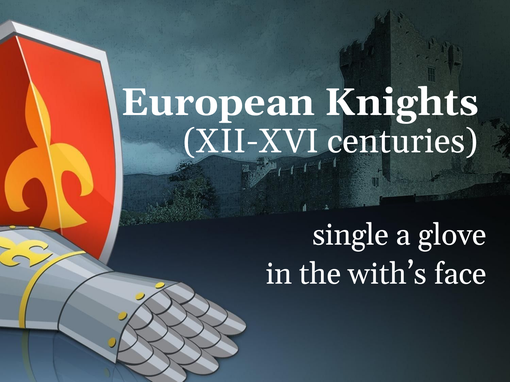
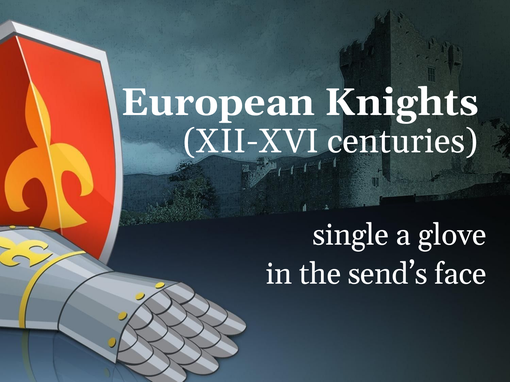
with’s: with’s -> send’s
